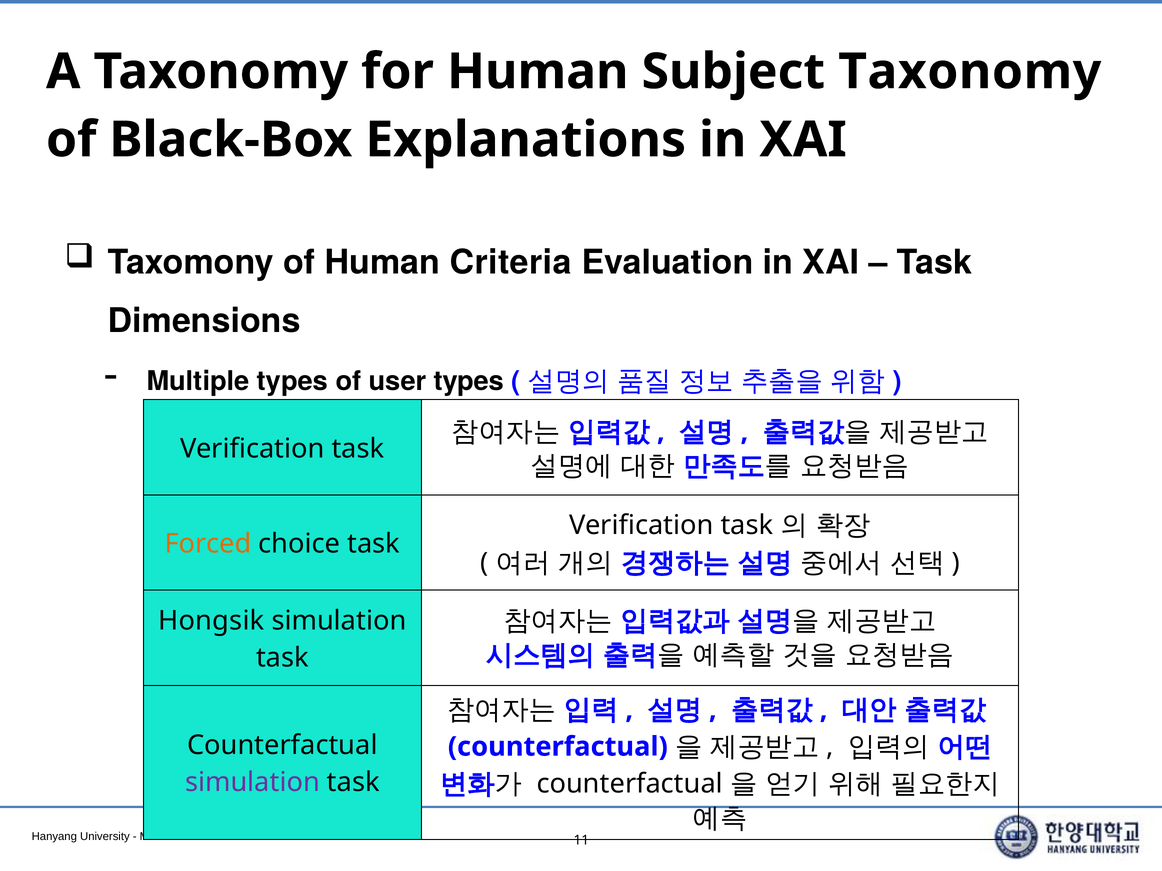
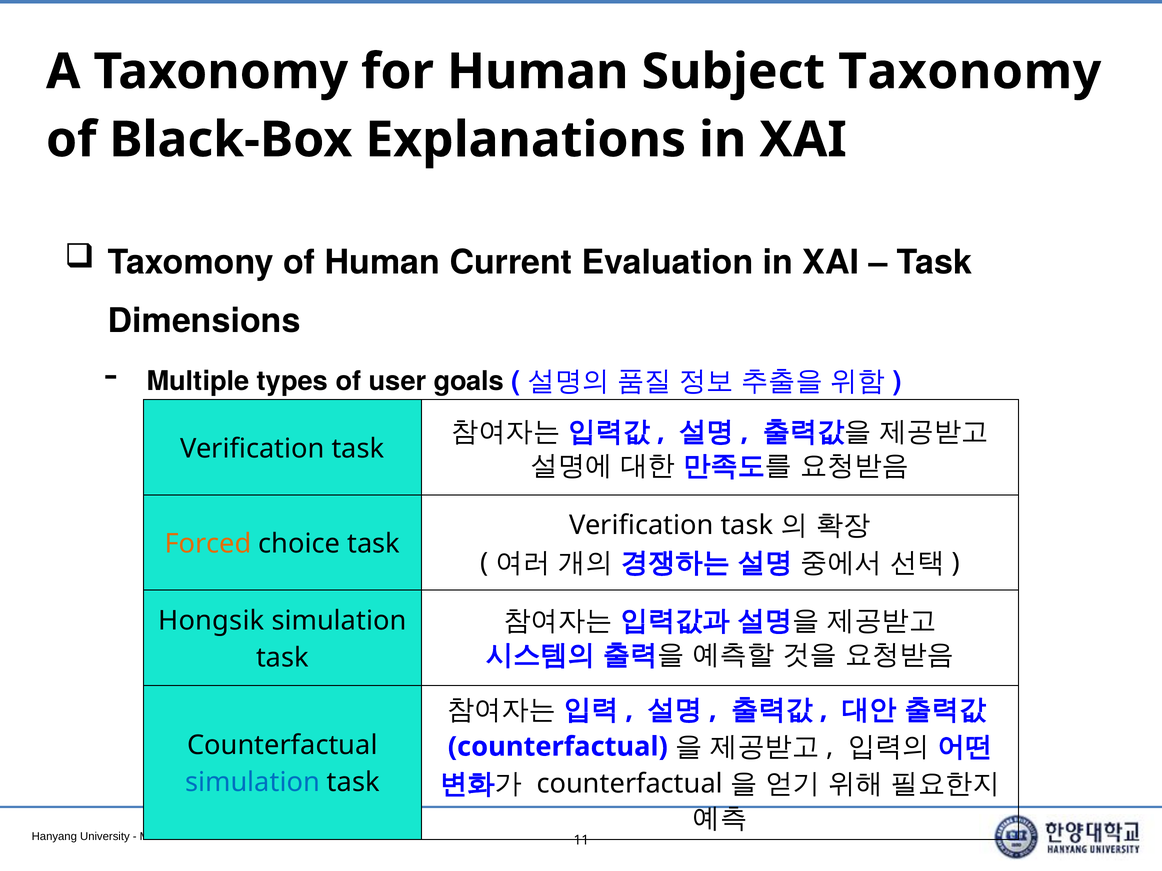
Criteria: Criteria -> Current
user types: types -> goals
simulation at (252, 783) colour: purple -> blue
